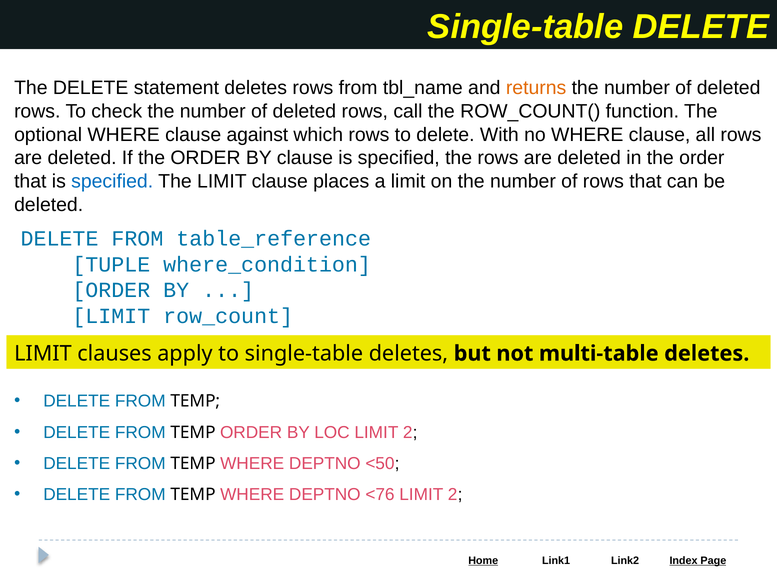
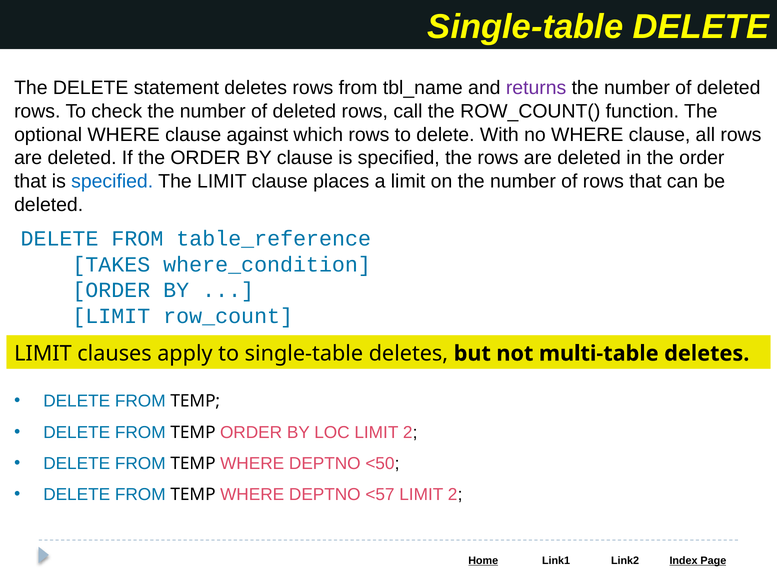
returns colour: orange -> purple
TUPLE: TUPLE -> TAKES
<76: <76 -> <57
